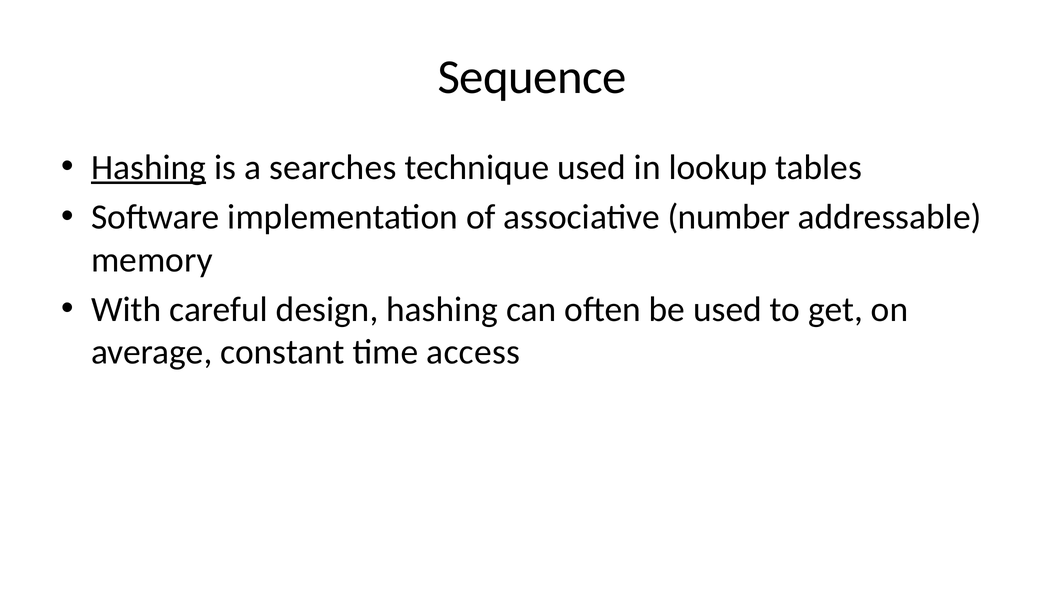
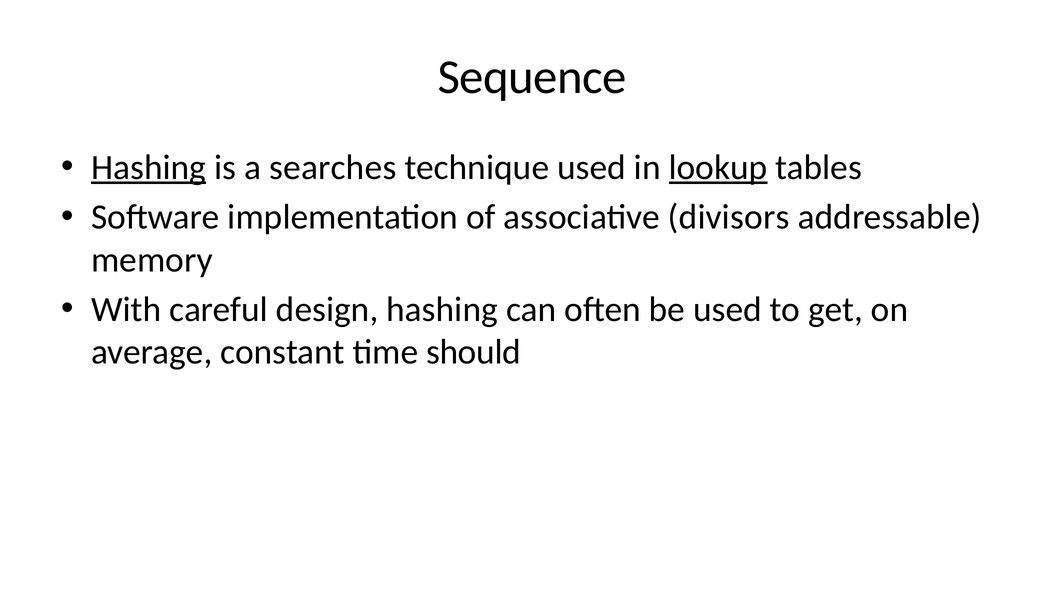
lookup underline: none -> present
number: number -> divisors
access: access -> should
